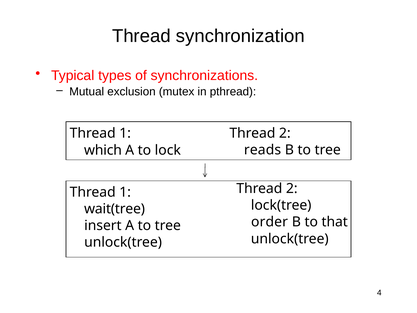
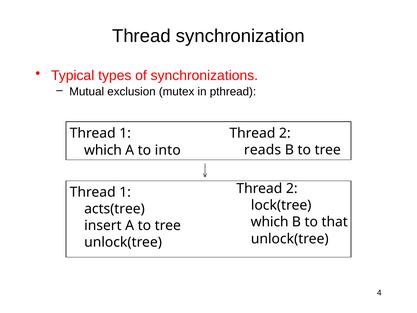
lock: lock -> into
wait(tree: wait(tree -> acts(tree
order at (269, 222): order -> which
